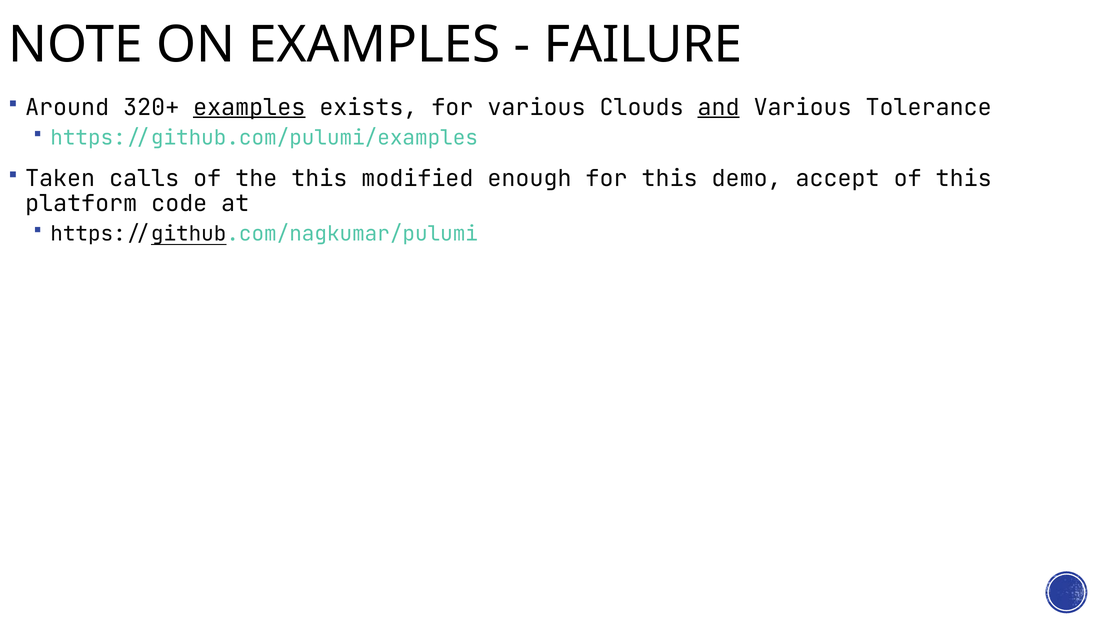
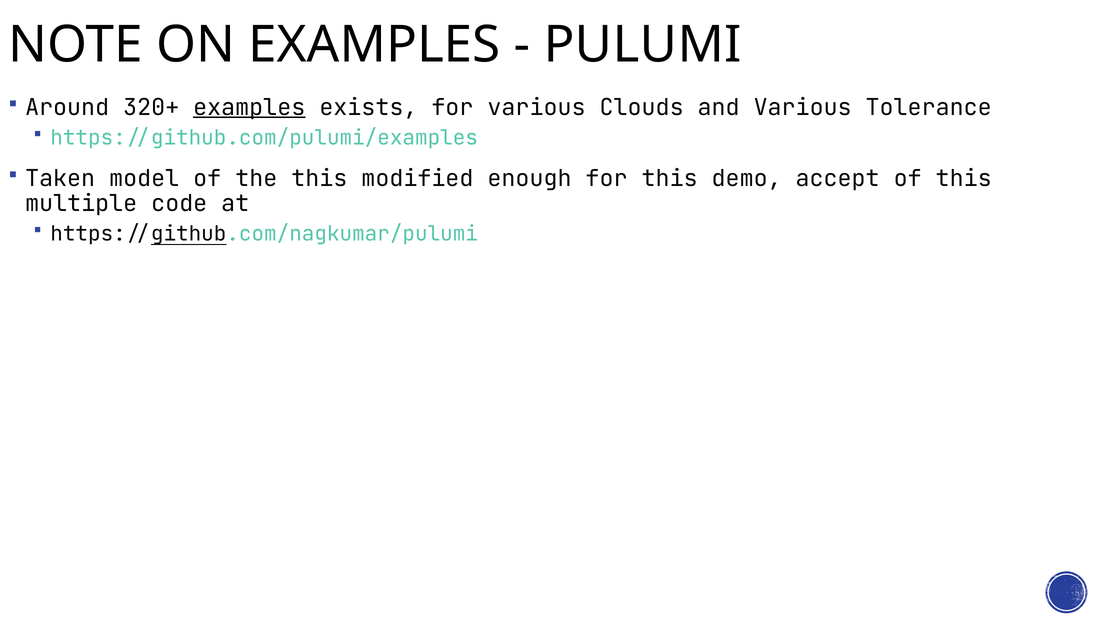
FAILURE: FAILURE -> PULUMI
and underline: present -> none
calls: calls -> model
platform: platform -> multiple
